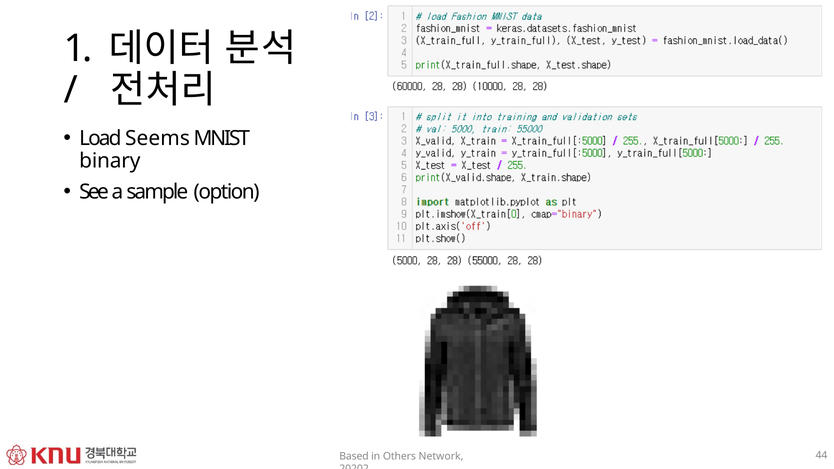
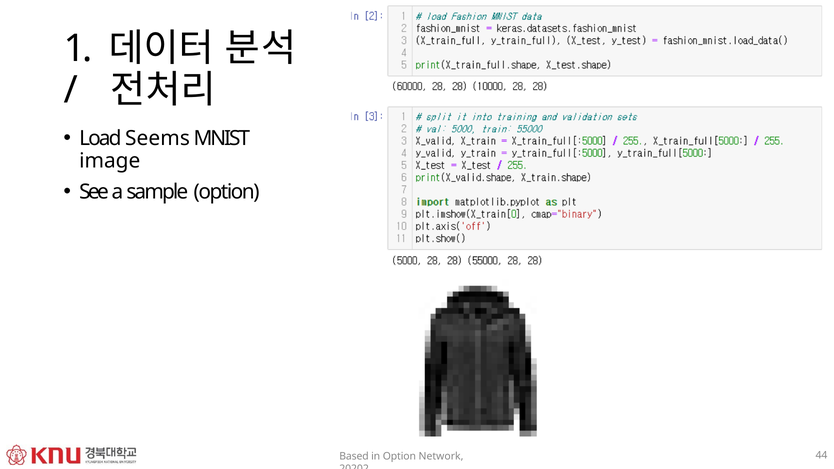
binary: binary -> image
in Others: Others -> Option
